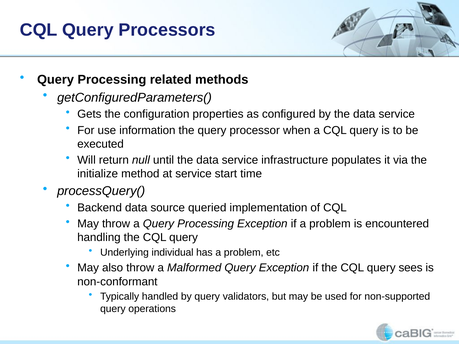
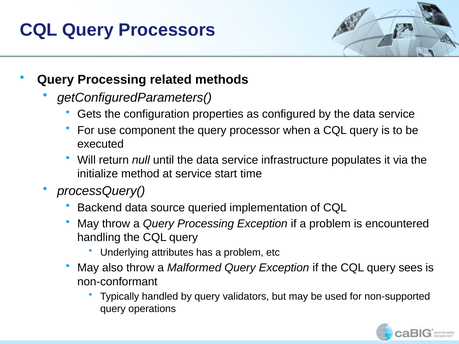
information: information -> component
individual: individual -> attributes
